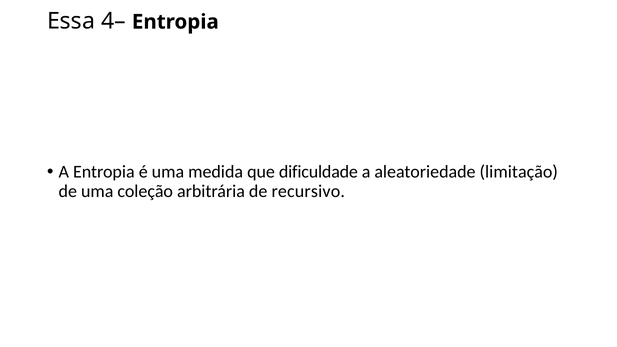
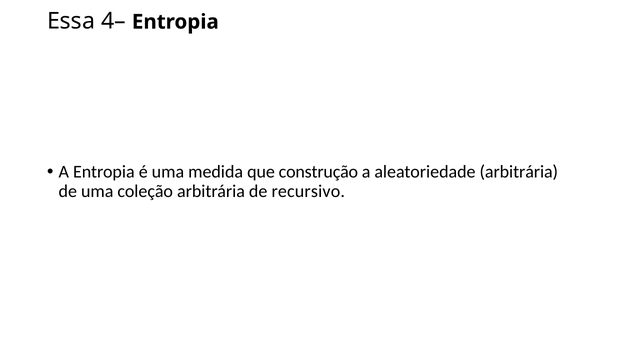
dificuldade: dificuldade -> construção
aleatoriedade limitação: limitação -> arbitrária
